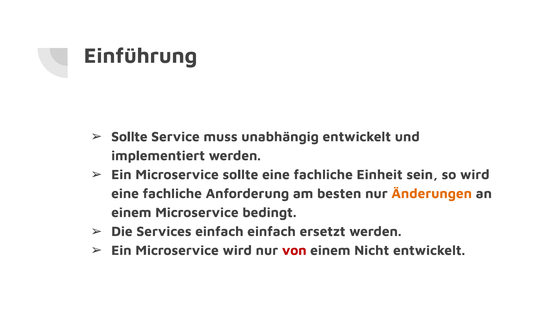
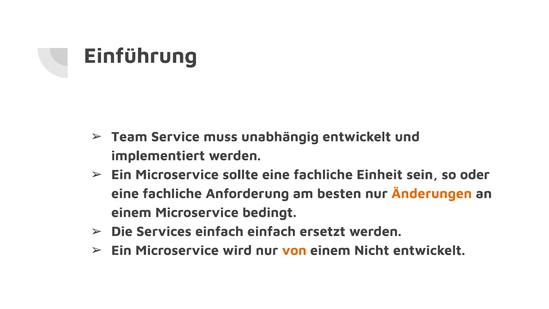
Sollte at (129, 137): Sollte -> Team
so wird: wird -> oder
von colour: red -> orange
